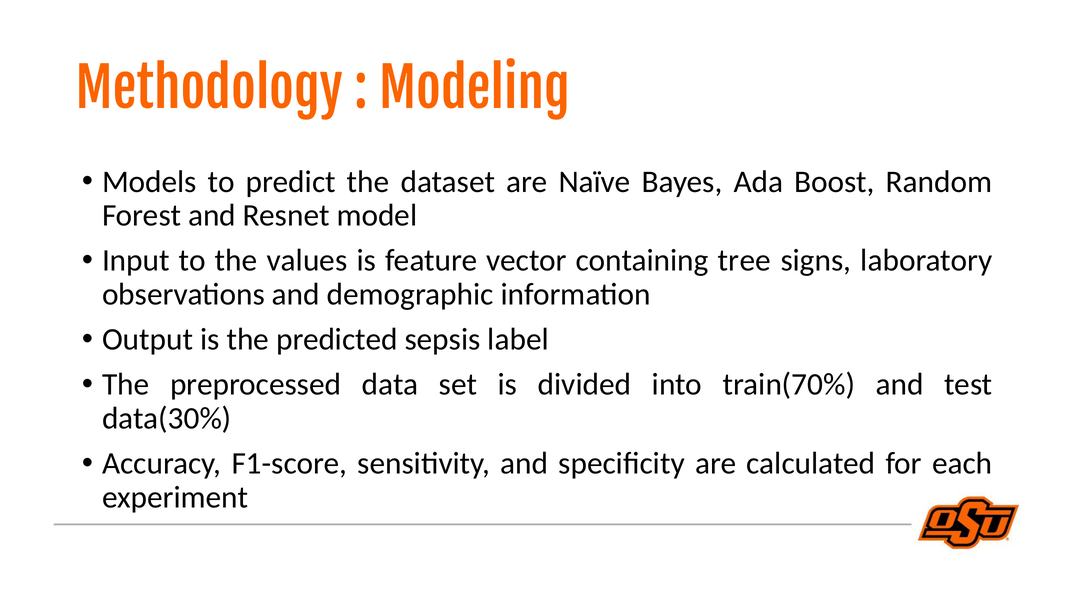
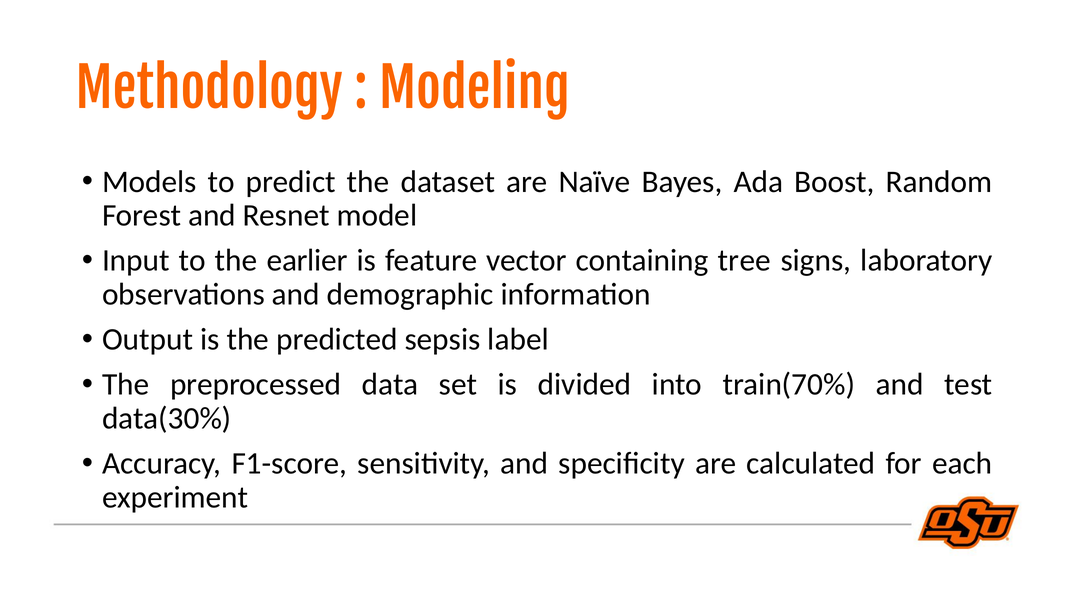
values: values -> earlier
